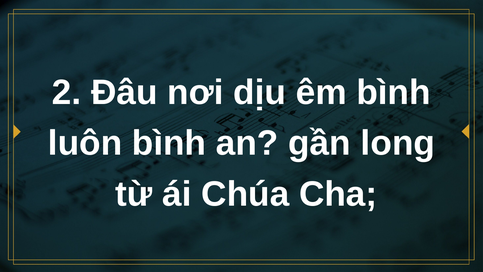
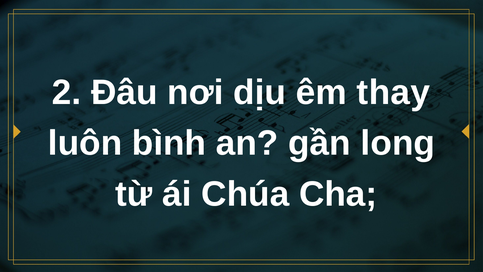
êm bình: bình -> thay
